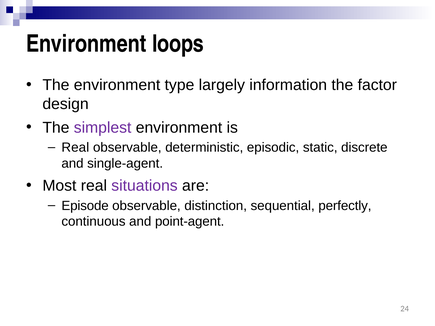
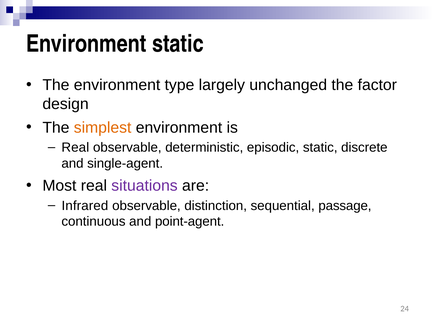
Environment loops: loops -> static
information: information -> unchanged
simplest colour: purple -> orange
Episode: Episode -> Infrared
perfectly: perfectly -> passage
